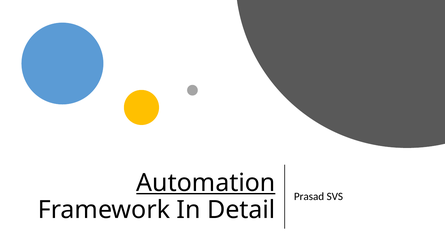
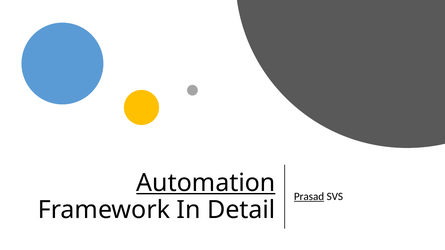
Prasad underline: none -> present
